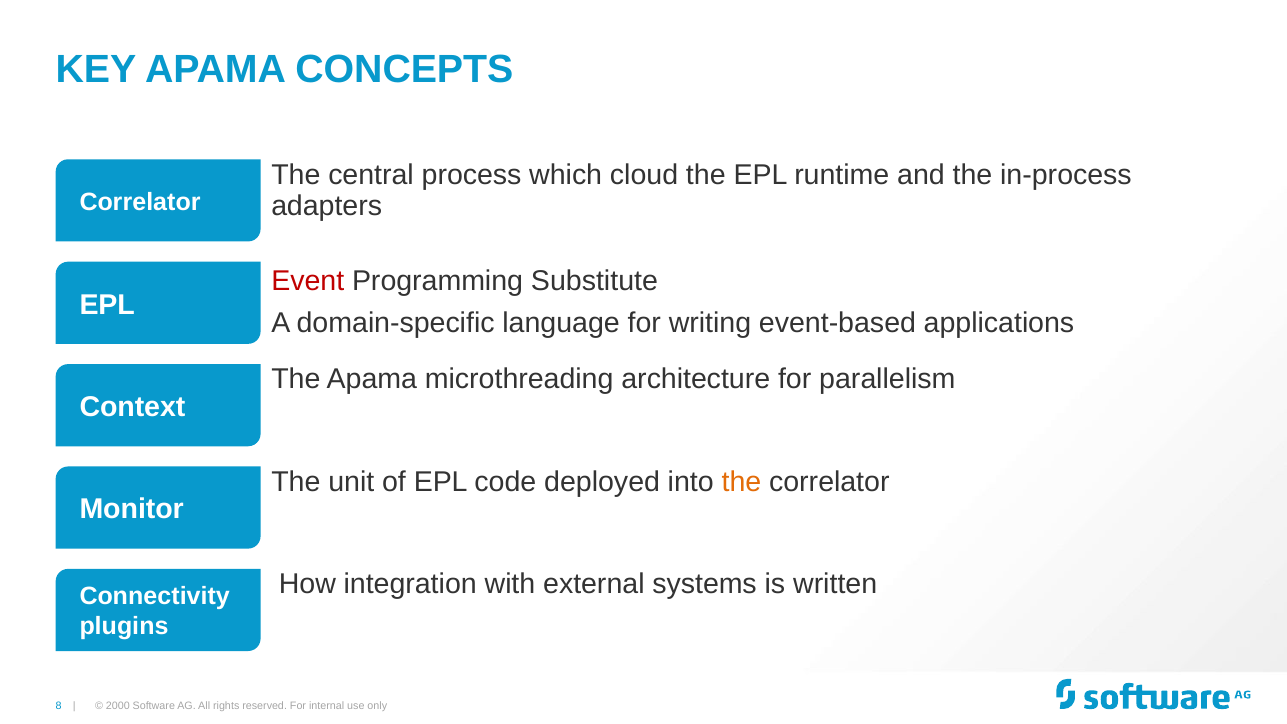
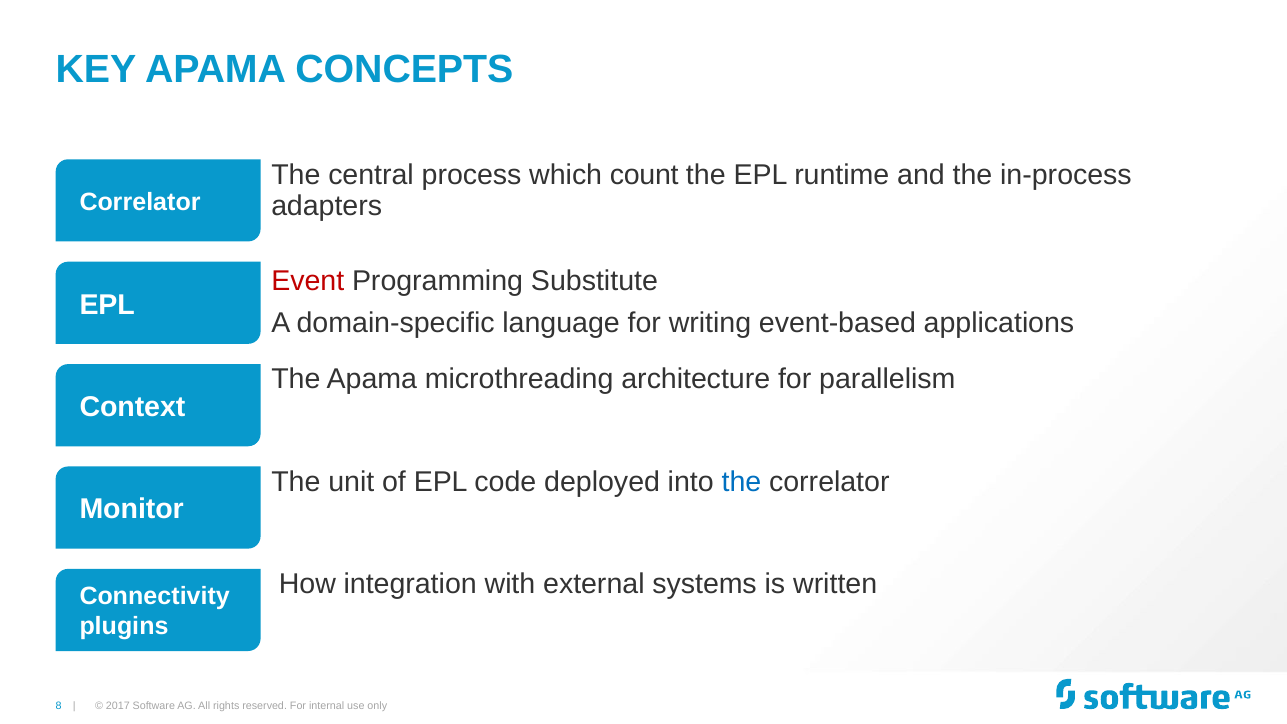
cloud: cloud -> count
the at (741, 482) colour: orange -> blue
2000: 2000 -> 2017
